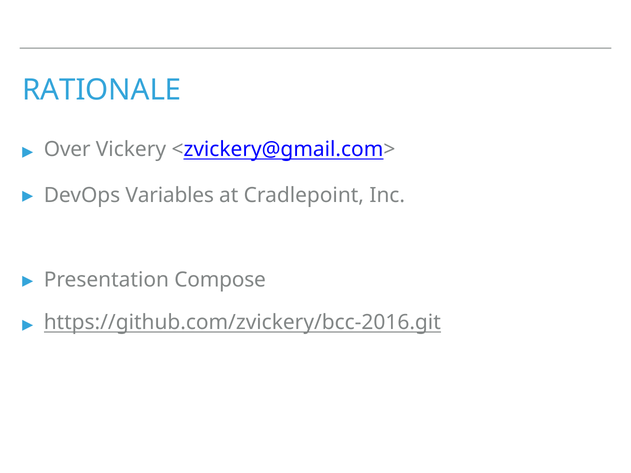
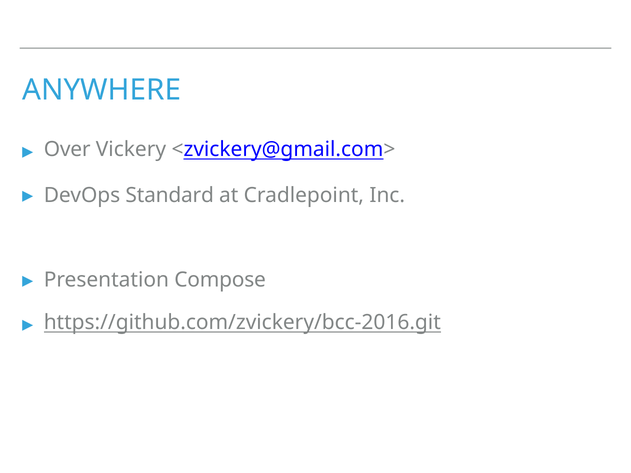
RATIONALE: RATIONALE -> ANYWHERE
Variables: Variables -> Standard
